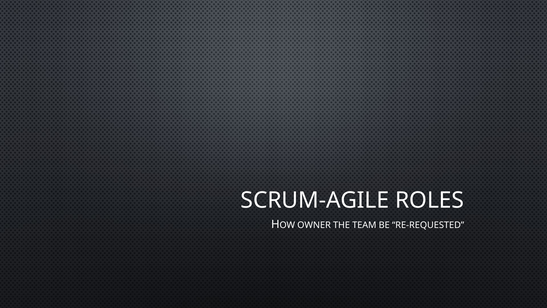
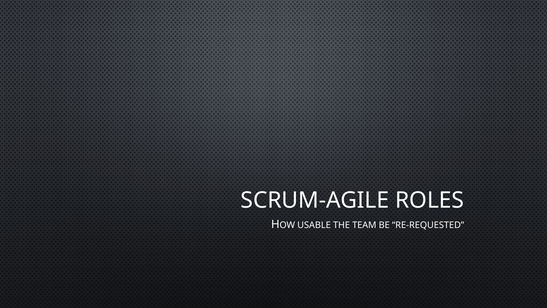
OWNER: OWNER -> USABLE
